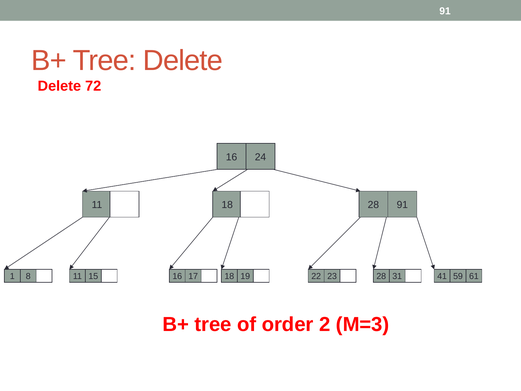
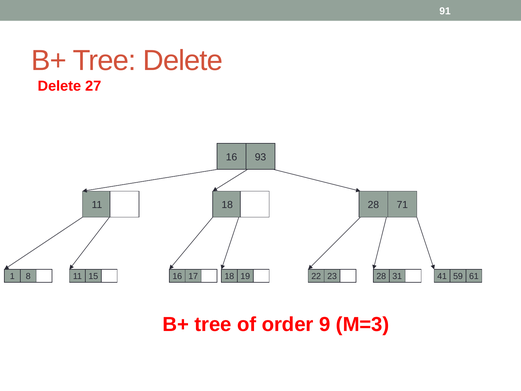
72: 72 -> 27
24: 24 -> 93
28 91: 91 -> 71
2: 2 -> 9
